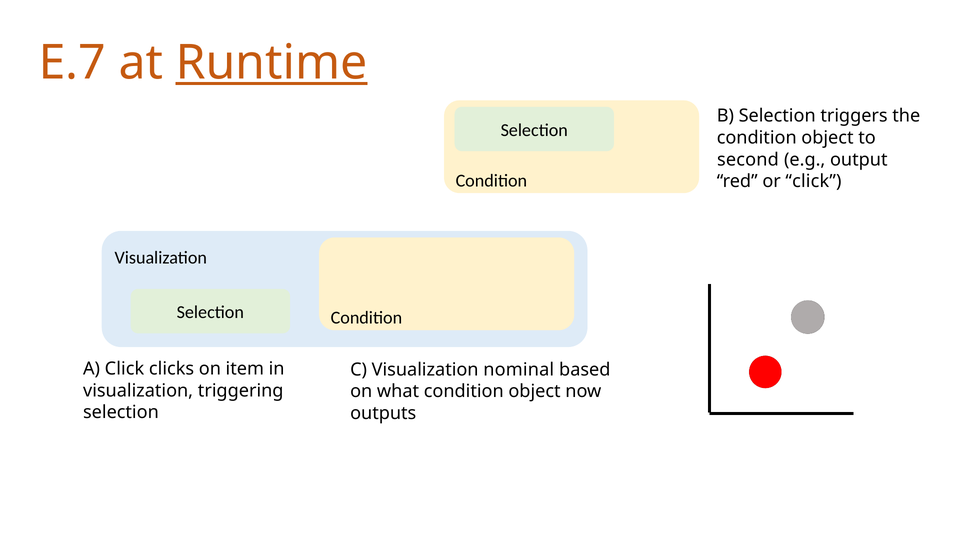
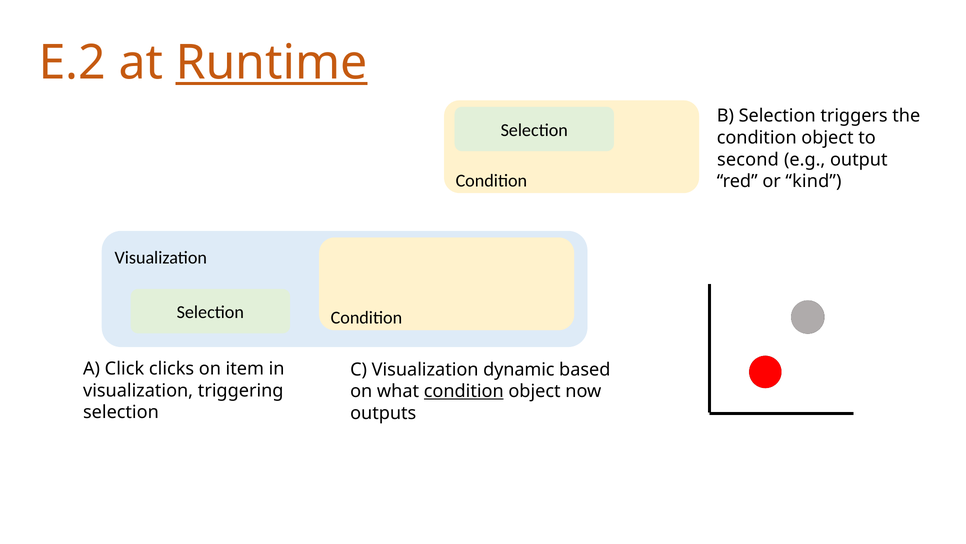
E.7: E.7 -> E.2
or click: click -> kind
nominal: nominal -> dynamic
condition at (464, 391) underline: none -> present
